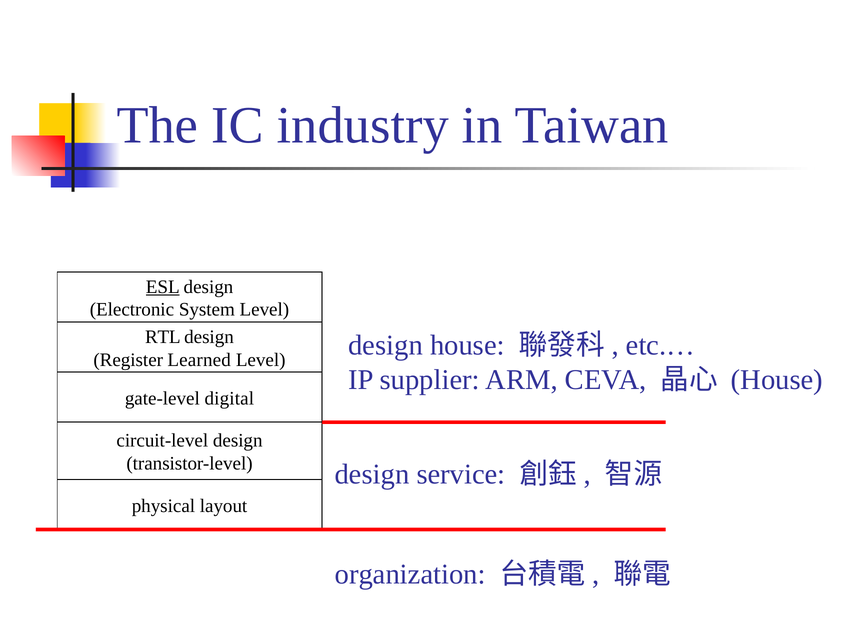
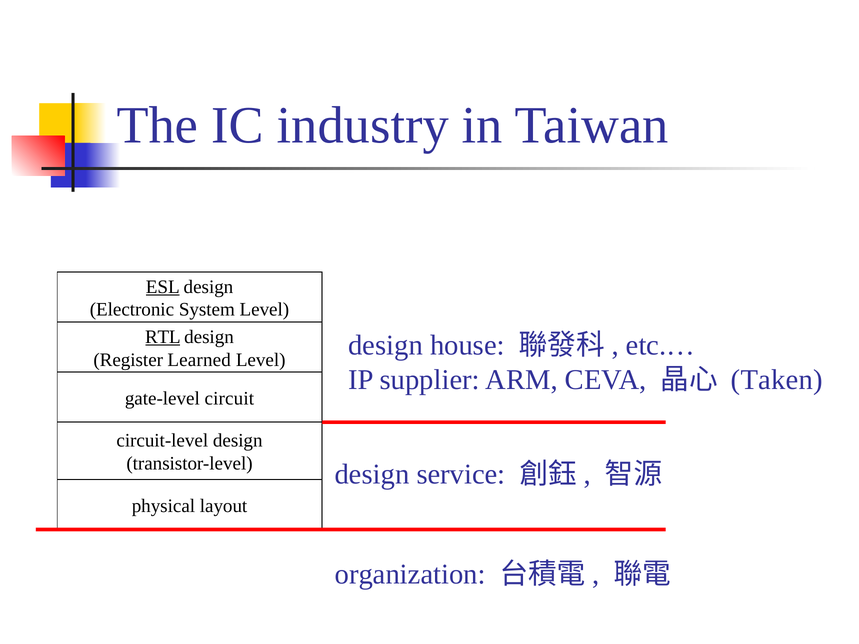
RTL underline: none -> present
House at (777, 380): House -> Taken
digital: digital -> circuit
